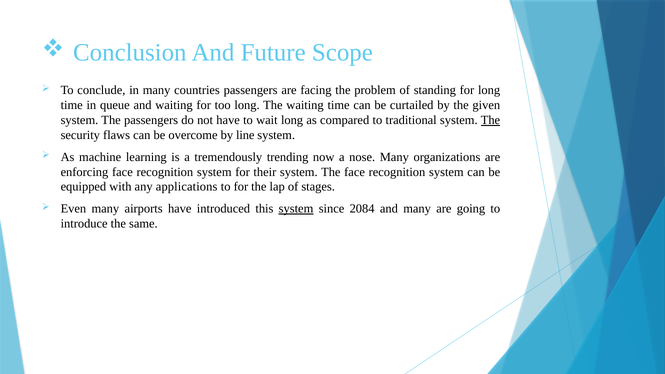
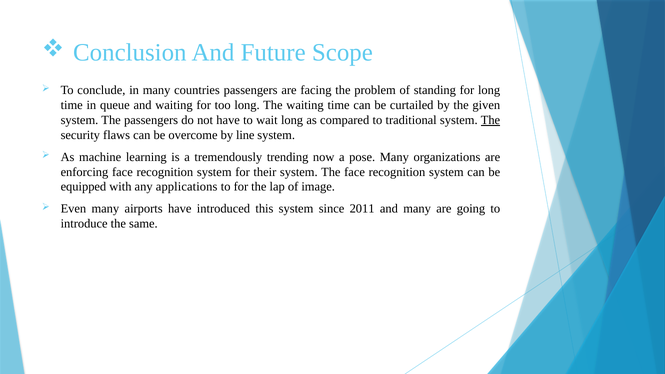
nose: nose -> pose
stages: stages -> image
system at (296, 209) underline: present -> none
2084: 2084 -> 2011
